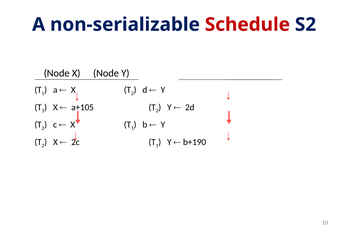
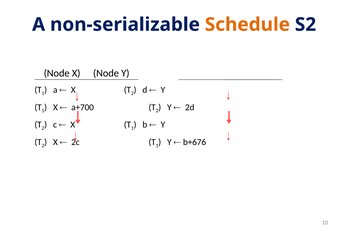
Schedule colour: red -> orange
a+105: a+105 -> a+700
b+190: b+190 -> b+676
